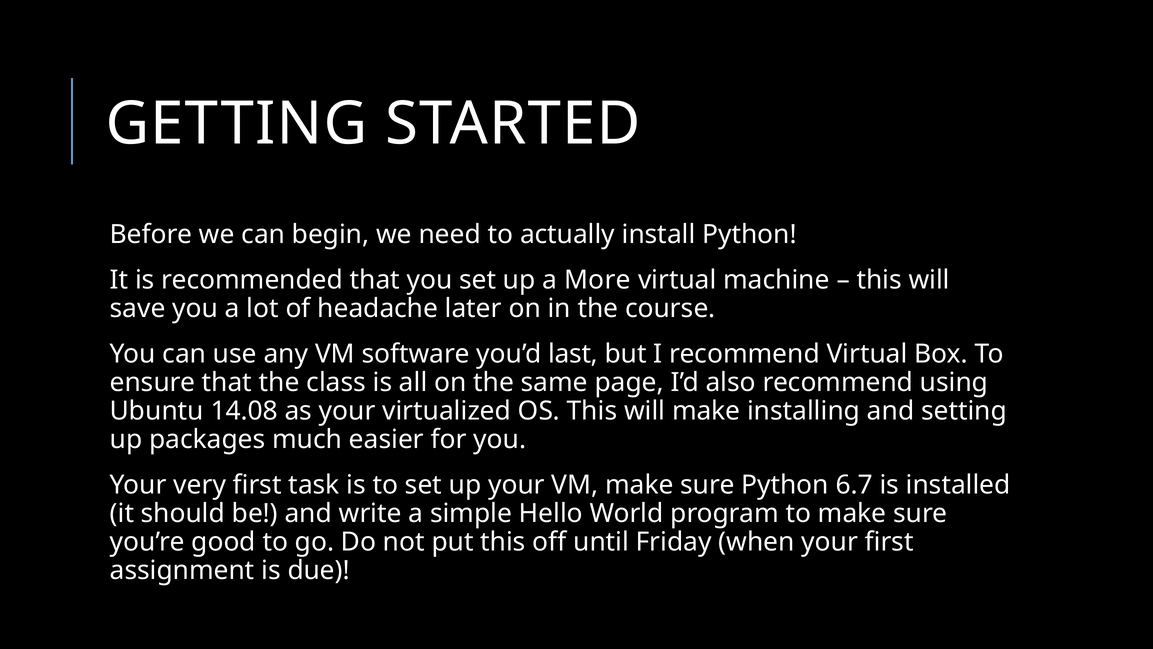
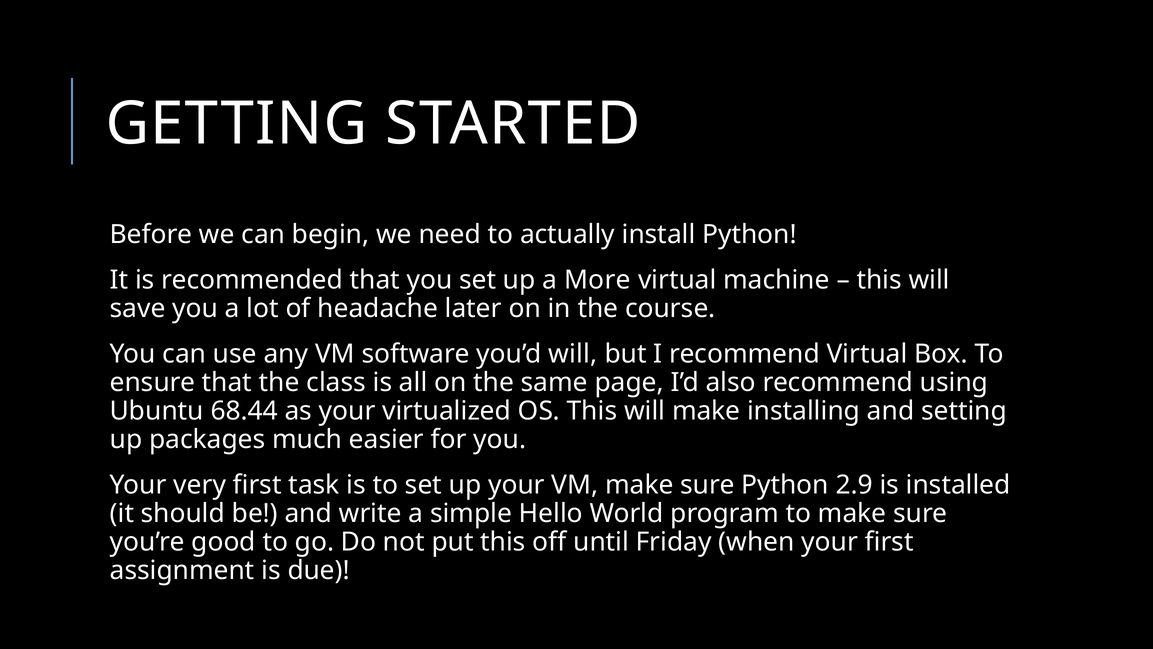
you’d last: last -> will
14.08: 14.08 -> 68.44
6.7: 6.7 -> 2.9
